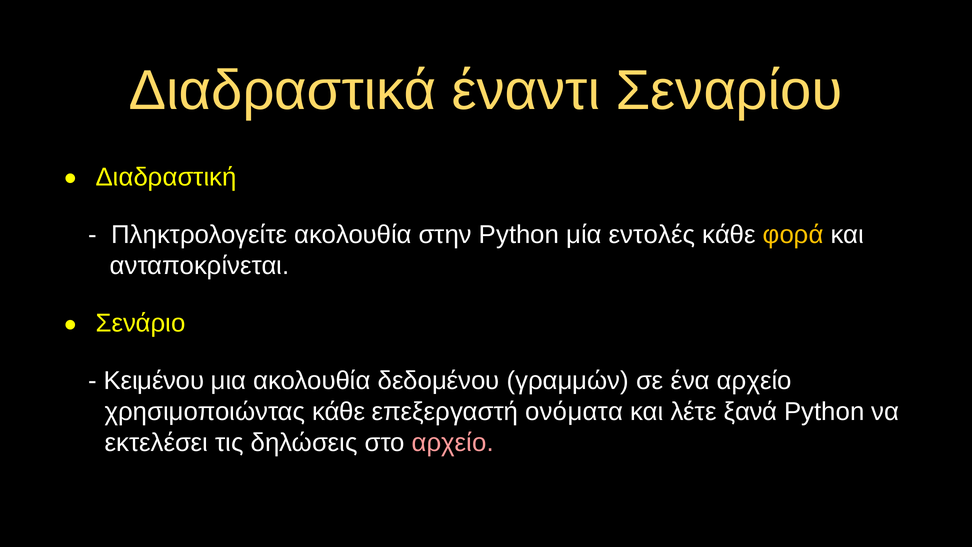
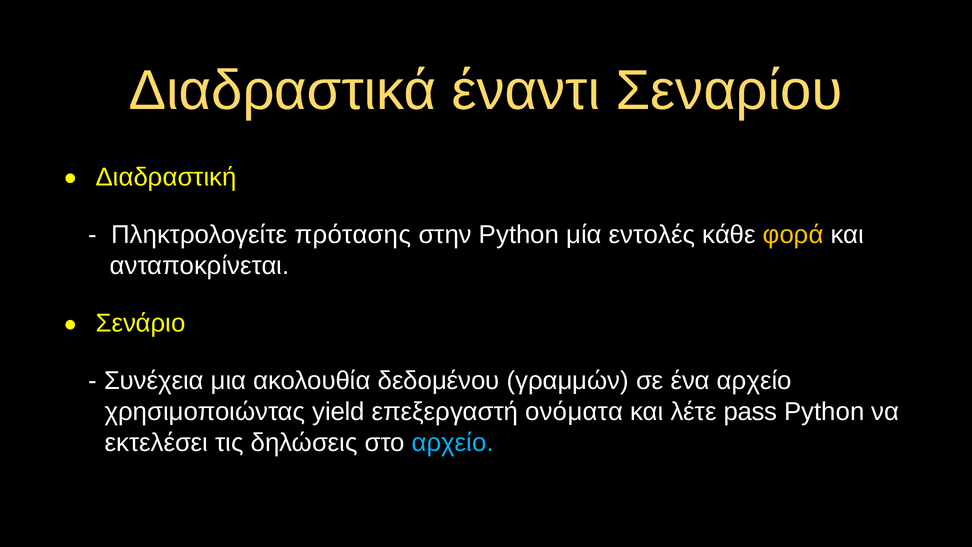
Πληκτρολογείτε ακολουθία: ακολουθία -> πρότασης
Κειμένου: Κειμένου -> Συνέχεια
χρησιμοποιώντας κάθε: κάθε -> yield
ξανά: ξανά -> pass
αρχείο at (453, 443) colour: pink -> light blue
